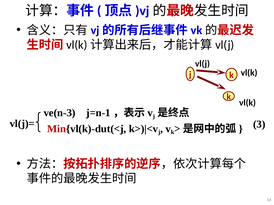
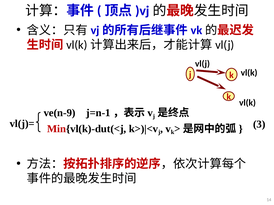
ve(n-3: ve(n-3 -> ve(n-9
